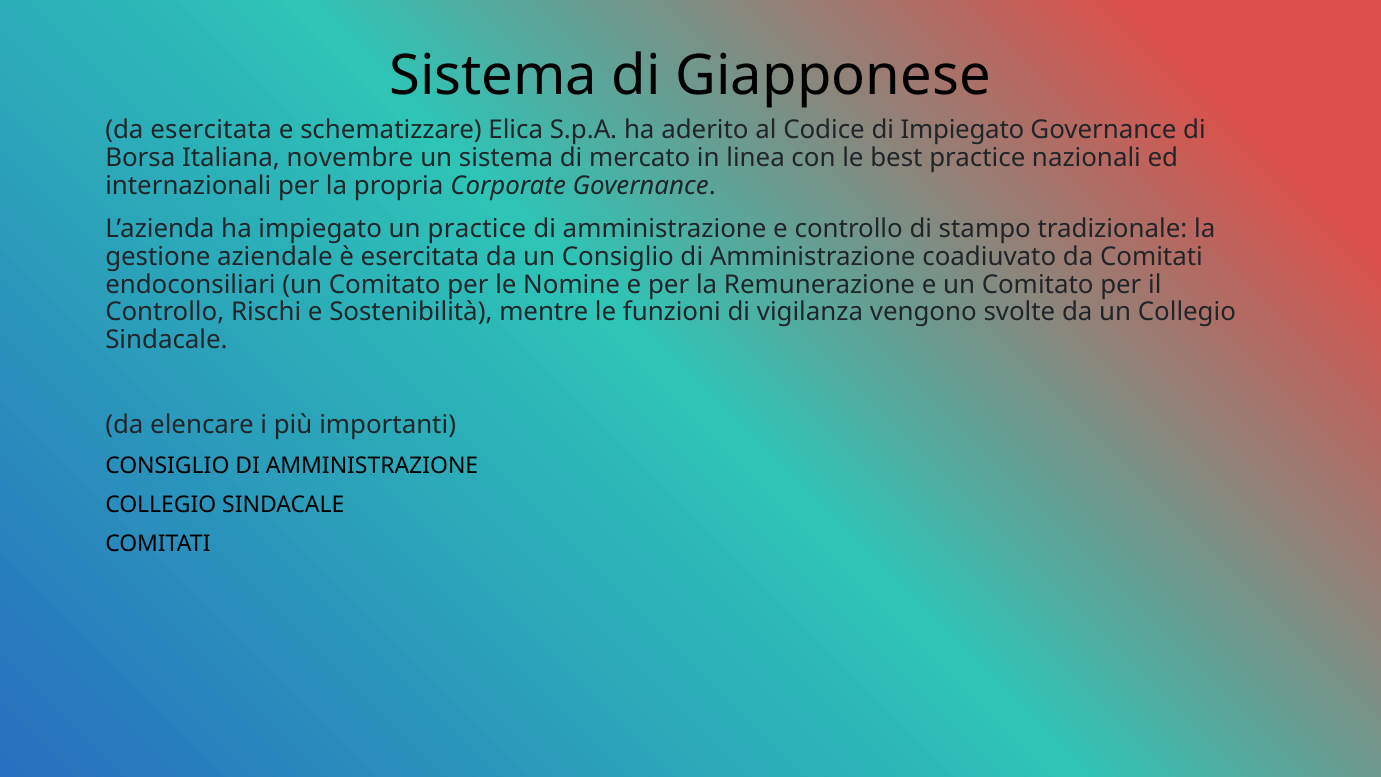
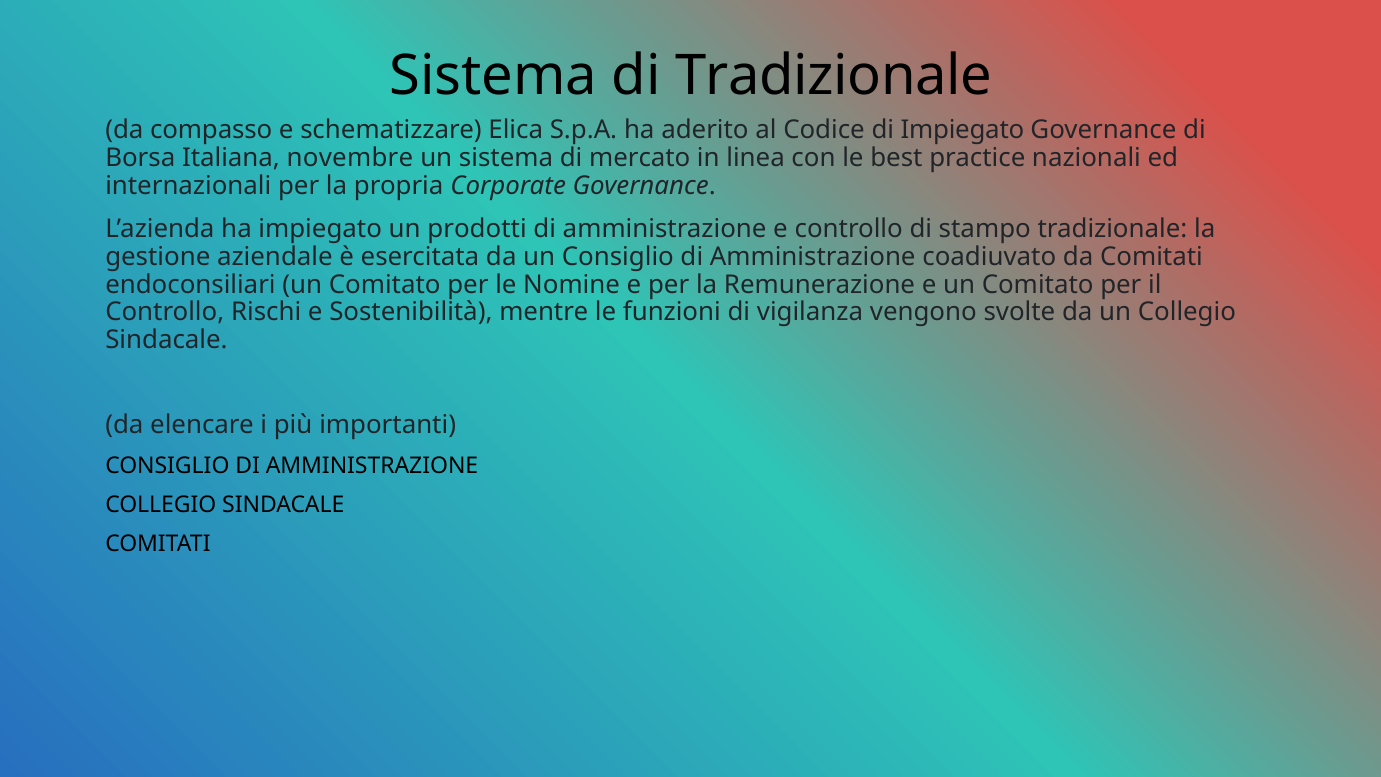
di Giapponese: Giapponese -> Tradizionale
da esercitata: esercitata -> compasso
un practice: practice -> prodotti
